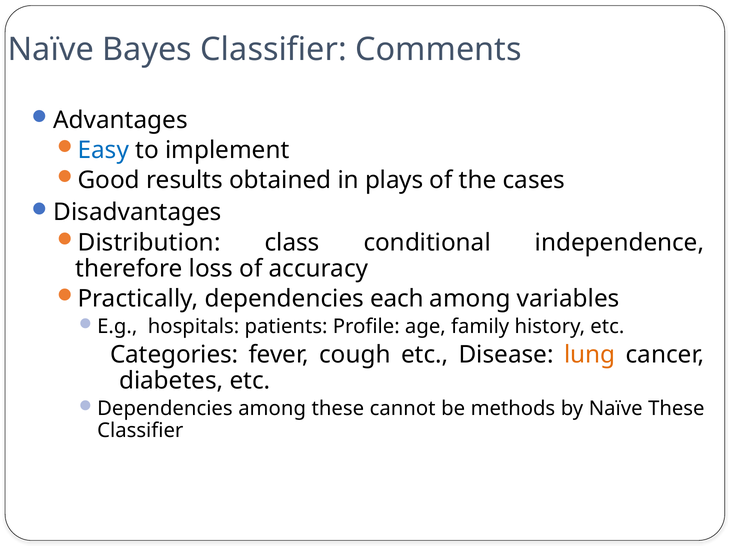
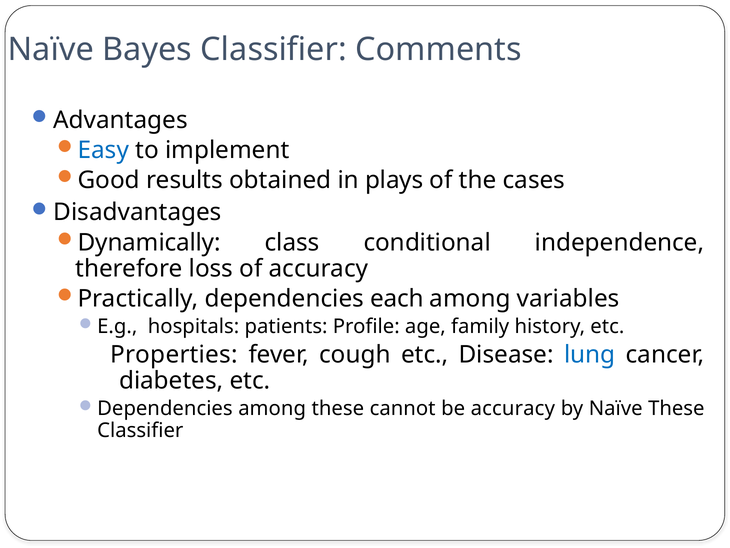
Distribution: Distribution -> Dynamically
Categories: Categories -> Properties
lung colour: orange -> blue
be methods: methods -> accuracy
